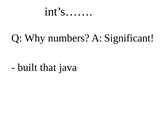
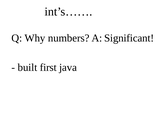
that: that -> first
